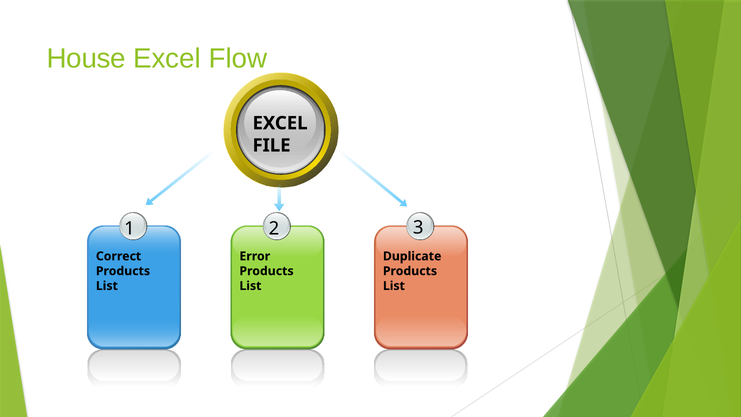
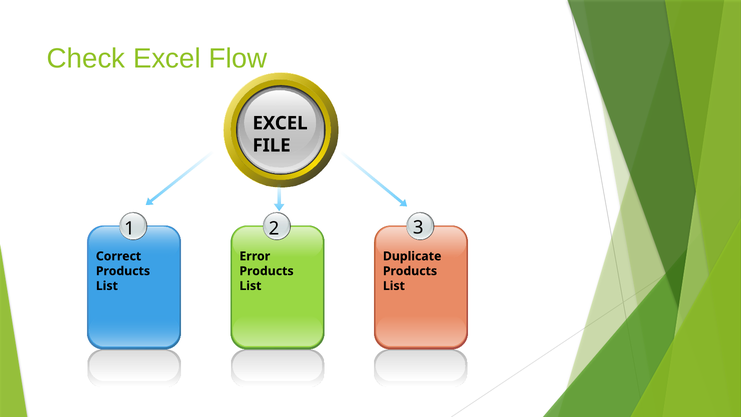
House: House -> Check
